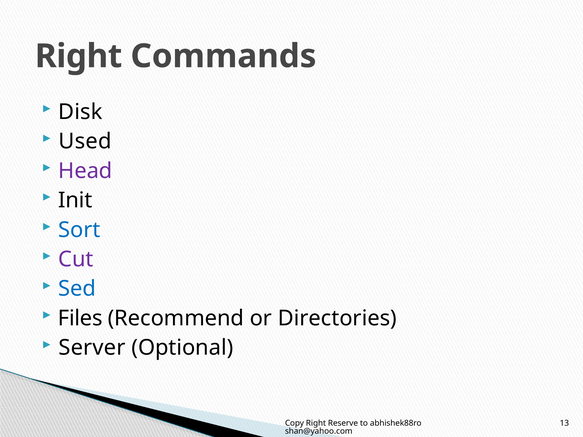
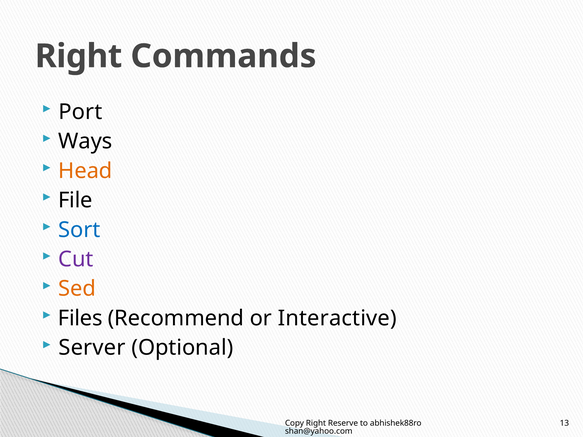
Disk: Disk -> Port
Used: Used -> Ways
Head colour: purple -> orange
Init: Init -> File
Sed colour: blue -> orange
Directories: Directories -> Interactive
